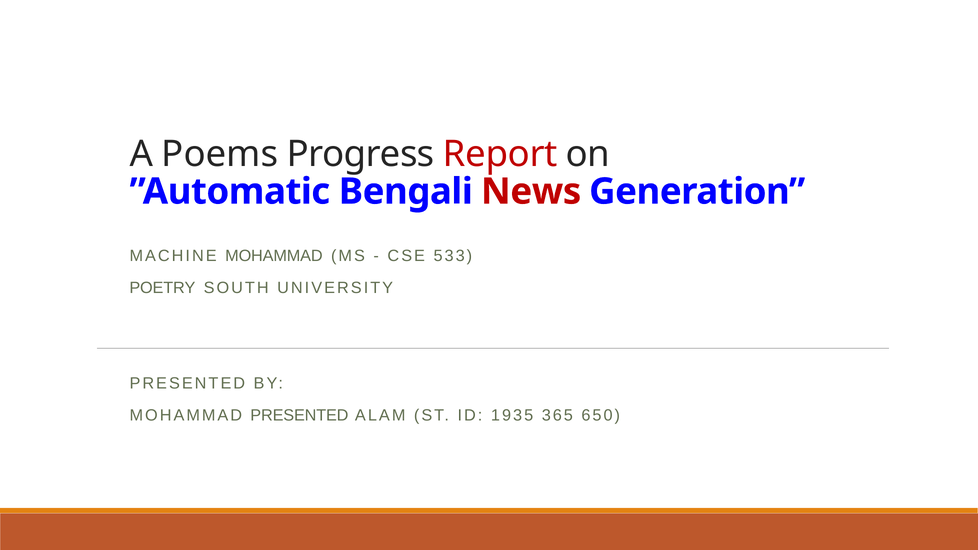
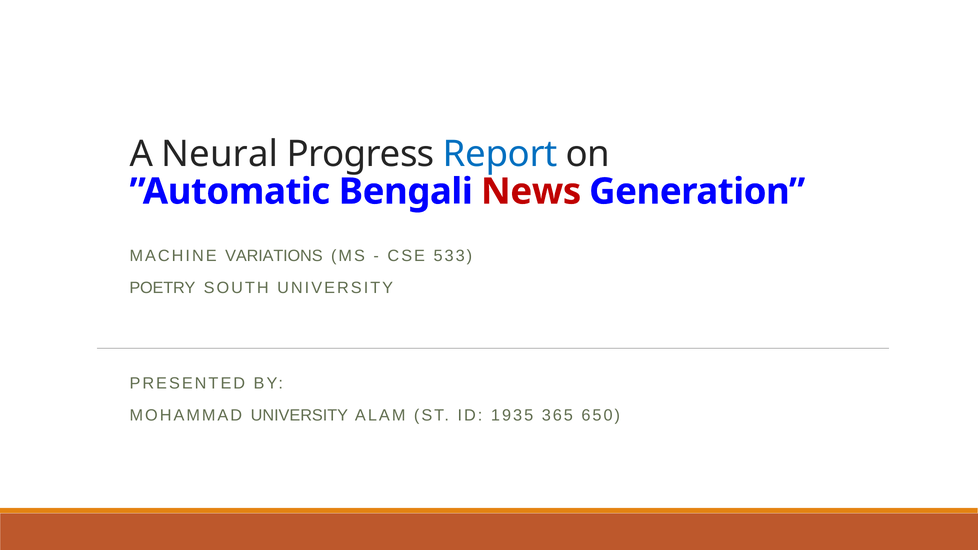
Poems: Poems -> Neural
Report colour: red -> blue
MACHINE MOHAMMAD: MOHAMMAD -> VARIATIONS
MOHAMMAD PRESENTED: PRESENTED -> UNIVERSITY
